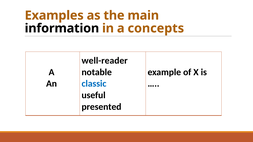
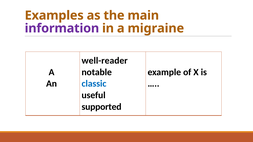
information colour: black -> purple
concepts: concepts -> migraine
presented: presented -> supported
